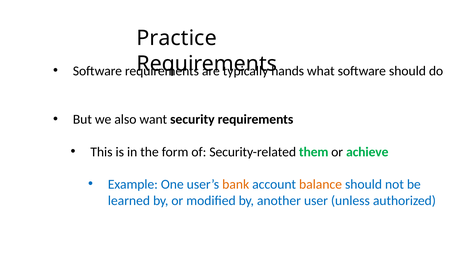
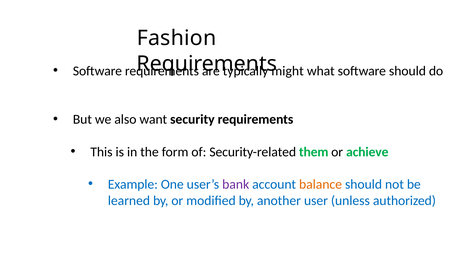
Practice: Practice -> Fashion
hands: hands -> might
bank colour: orange -> purple
